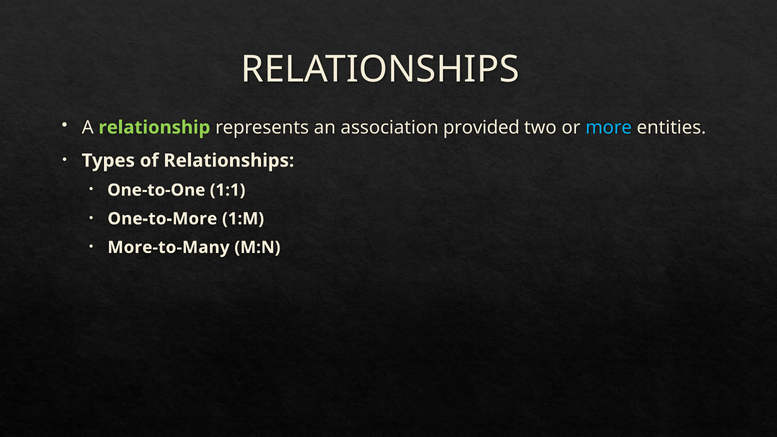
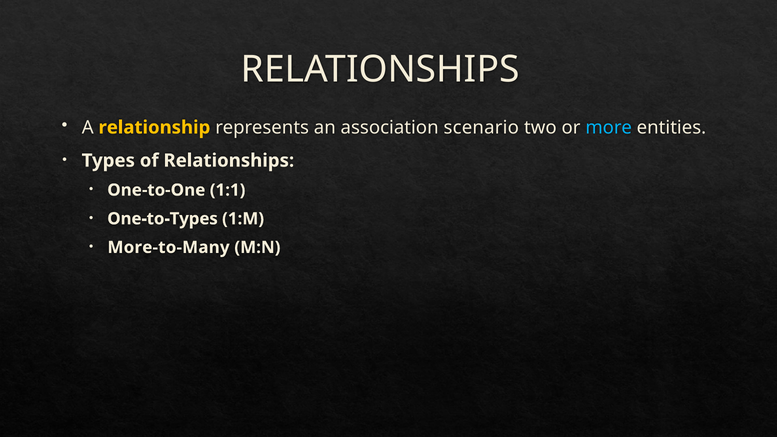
relationship colour: light green -> yellow
provided: provided -> scenario
One-to-More: One-to-More -> One-to-Types
